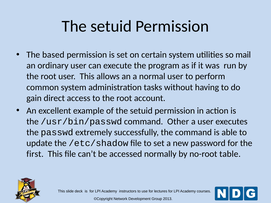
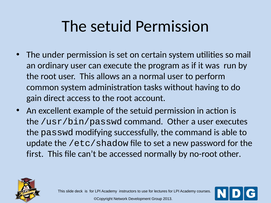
based: based -> under
extremely: extremely -> modifying
no-root table: table -> other
